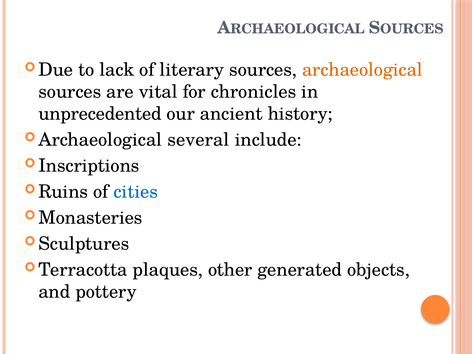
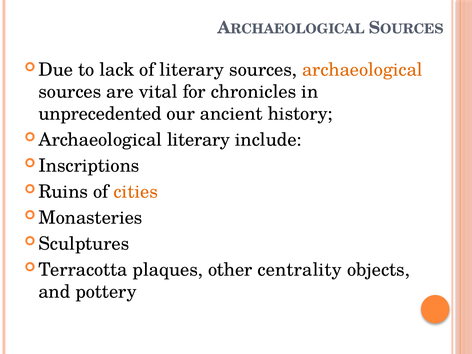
several at (198, 140): several -> literary
cities colour: blue -> orange
generated: generated -> centrality
